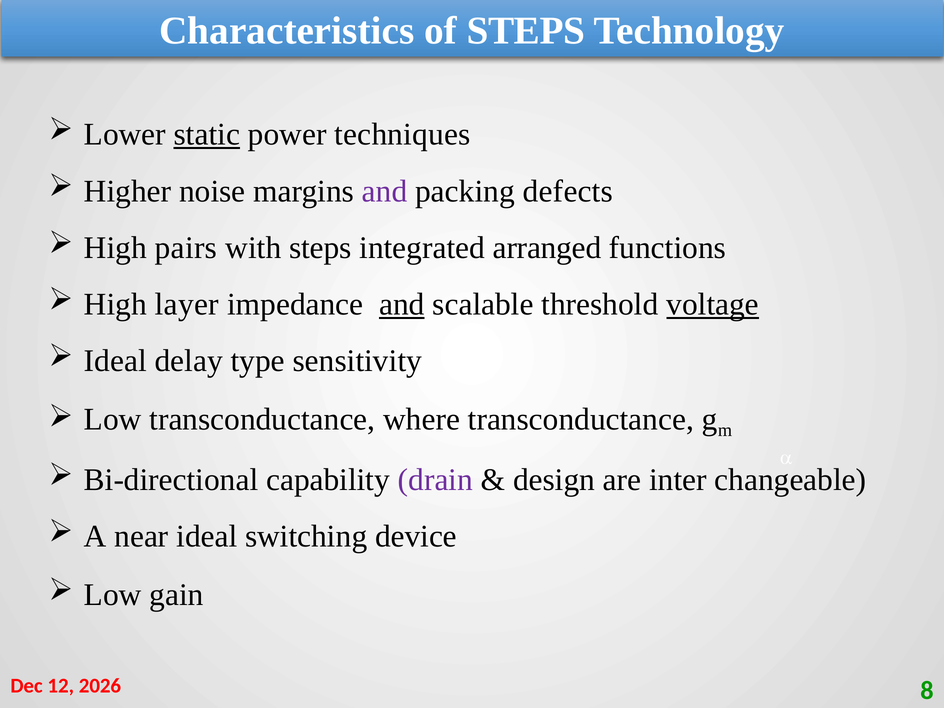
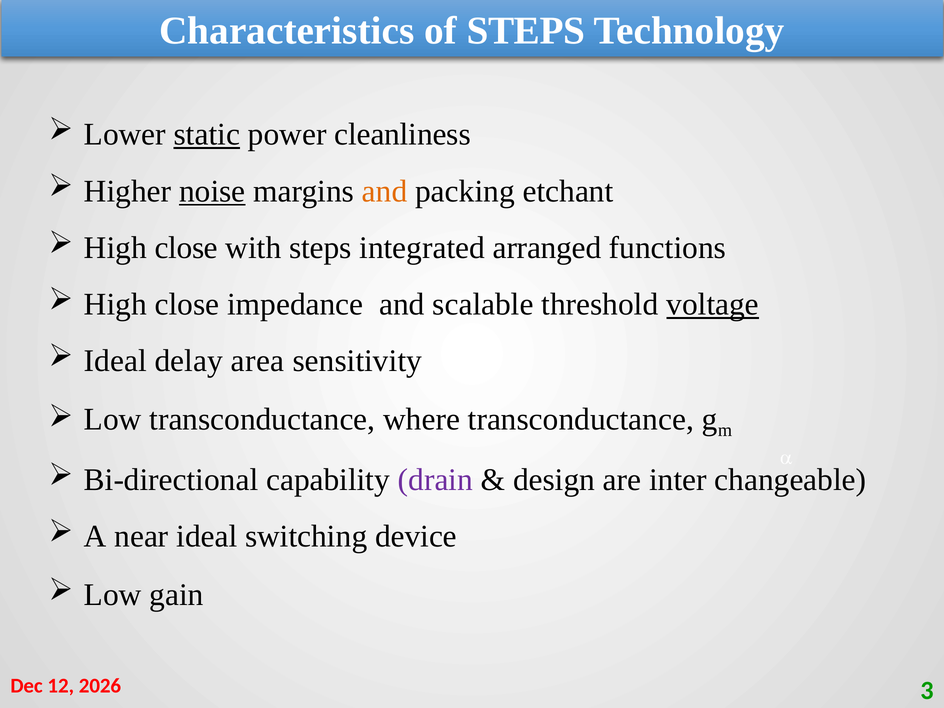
techniques: techniques -> cleanliness
noise underline: none -> present
and at (385, 191) colour: purple -> orange
defects: defects -> etchant
pairs at (186, 248): pairs -> close
layer at (187, 304): layer -> close
and at (402, 304) underline: present -> none
type: type -> area
8: 8 -> 3
